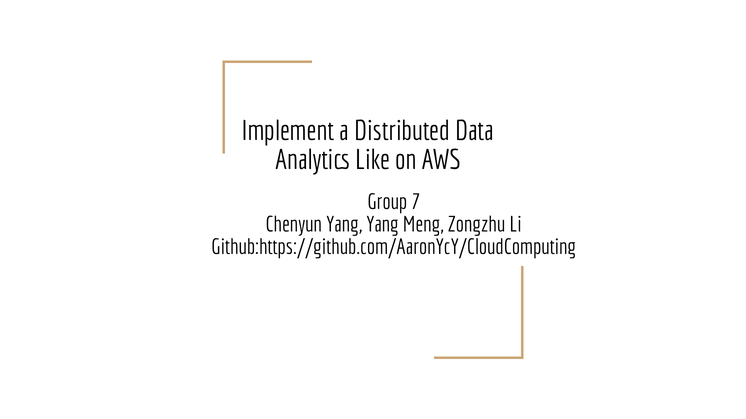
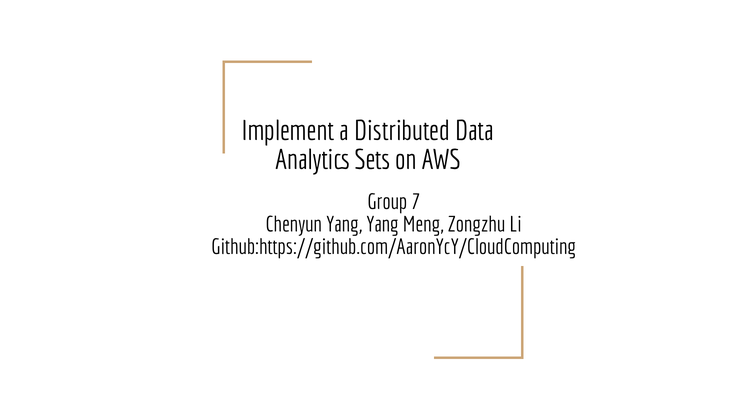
Like: Like -> Sets
